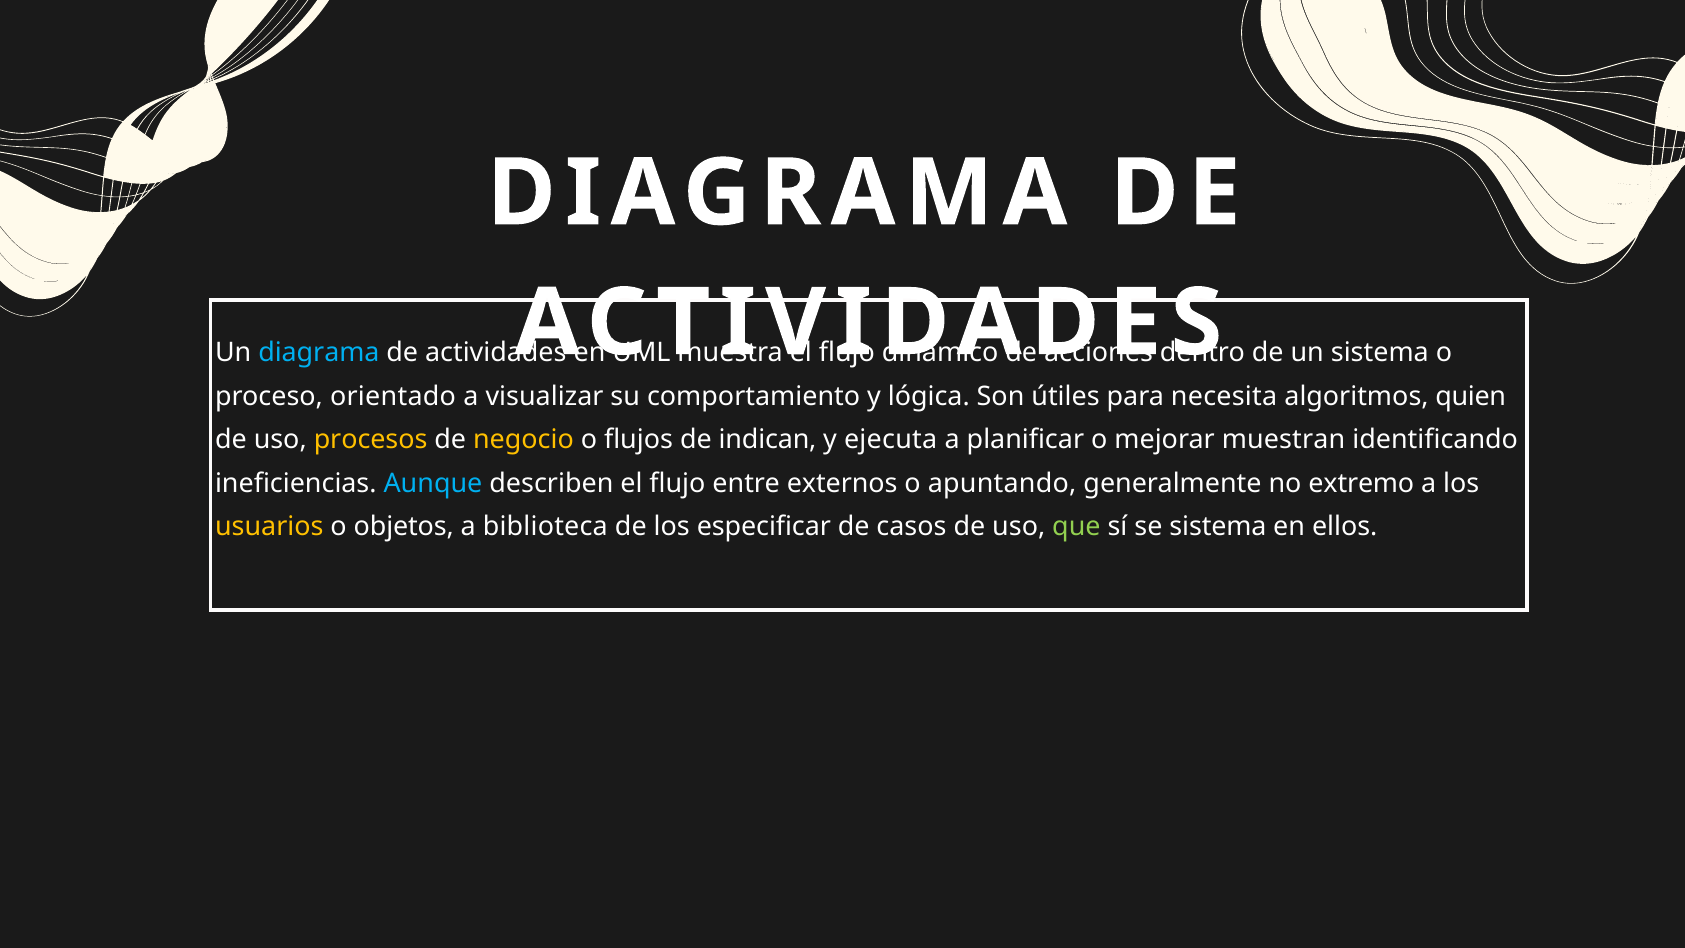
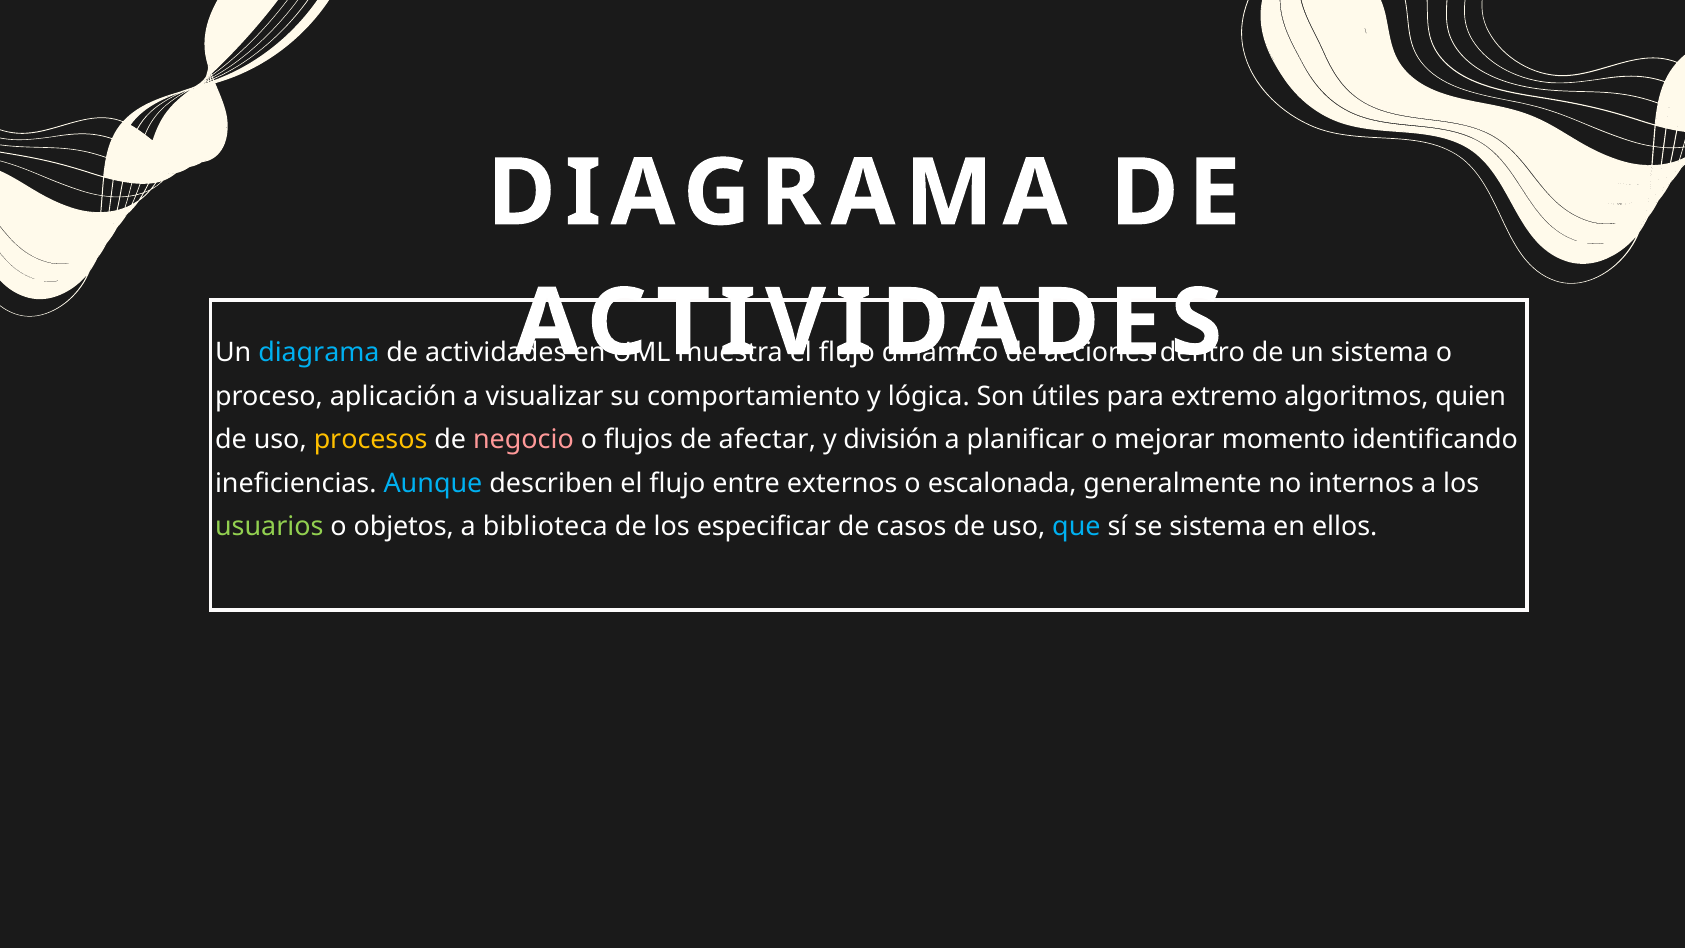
orientado: orientado -> aplicación
necesita: necesita -> extremo
negocio colour: yellow -> pink
indican: indican -> afectar
ejecuta: ejecuta -> división
muestran: muestran -> momento
apuntando: apuntando -> escalonada
extremo: extremo -> internos
usuarios colour: yellow -> light green
que colour: light green -> light blue
